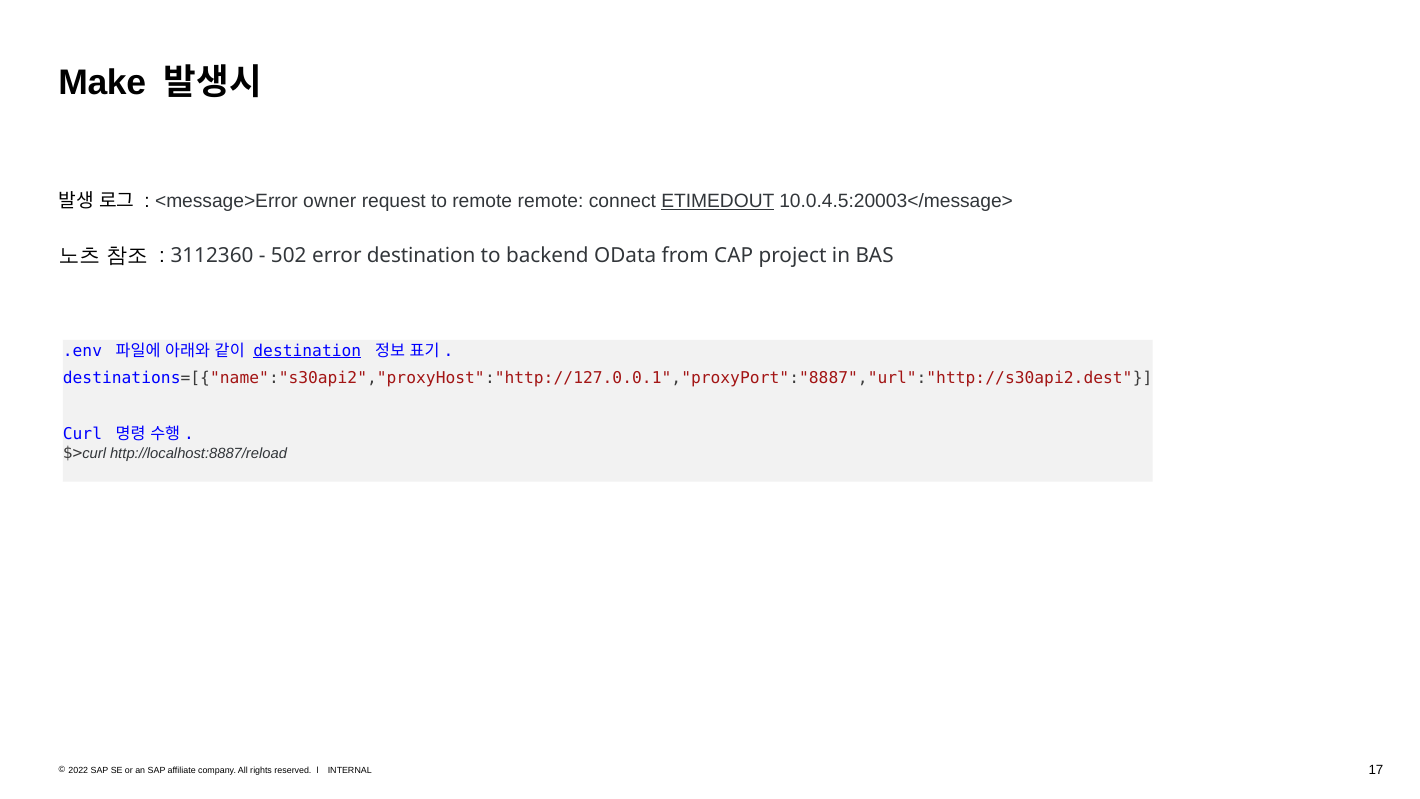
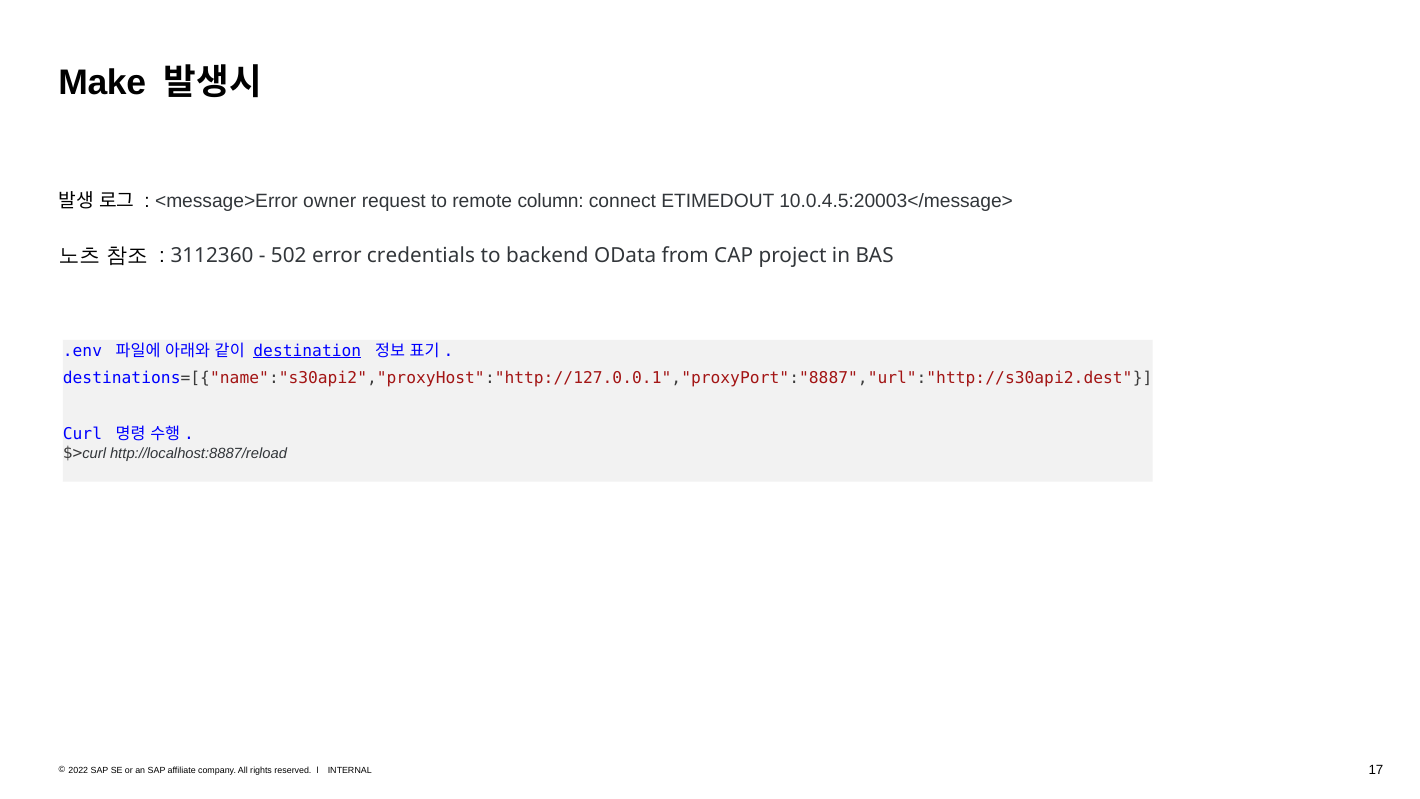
remote remote: remote -> column
ETIMEDOUT underline: present -> none
error destination: destination -> credentials
